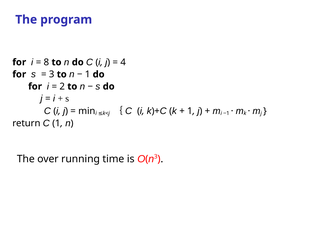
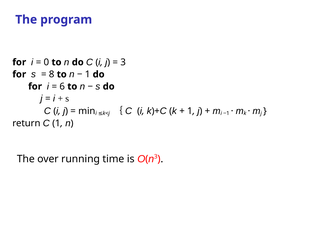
8: 8 -> 0
4: 4 -> 3
3: 3 -> 8
2: 2 -> 6
